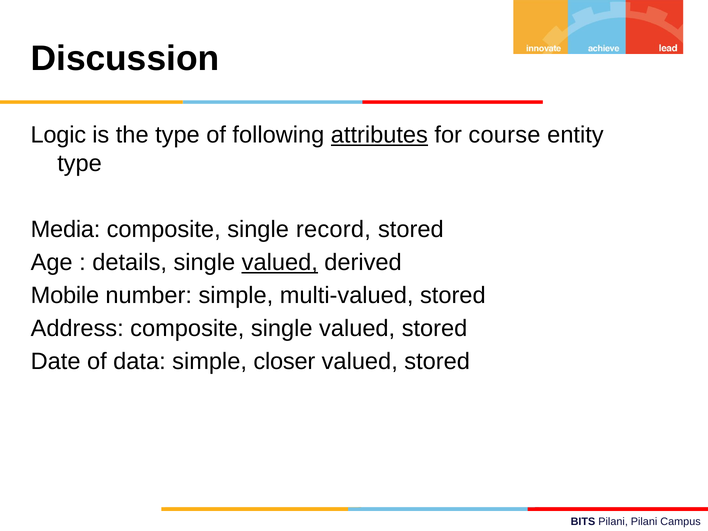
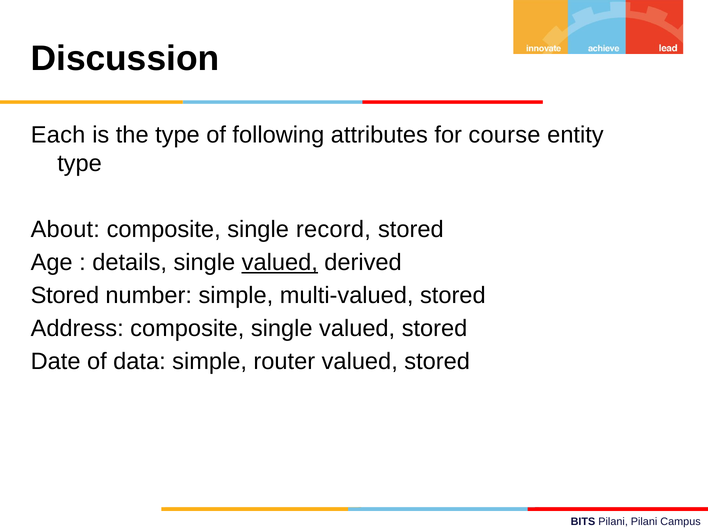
Logic: Logic -> Each
attributes underline: present -> none
Media: Media -> About
Mobile at (65, 295): Mobile -> Stored
closer: closer -> router
